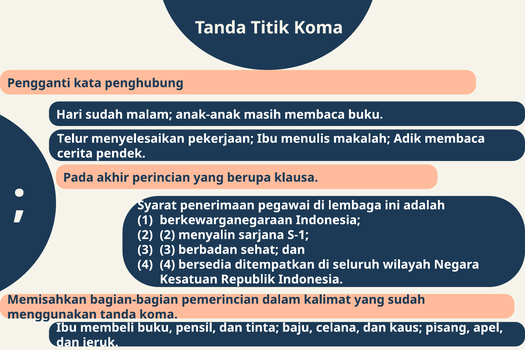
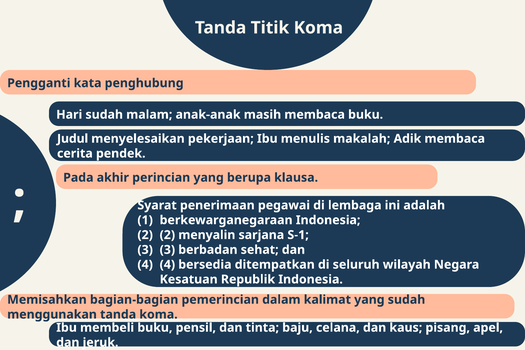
Telur: Telur -> Judul
